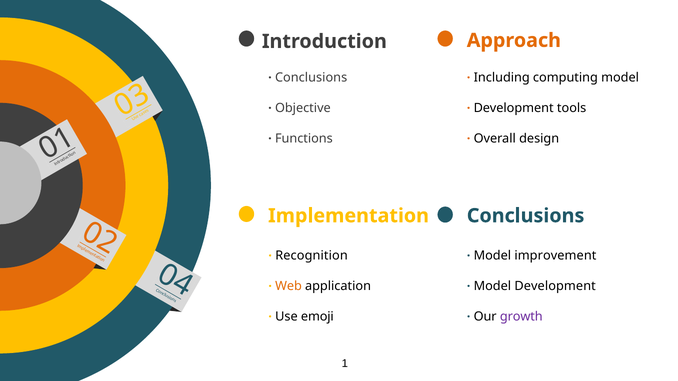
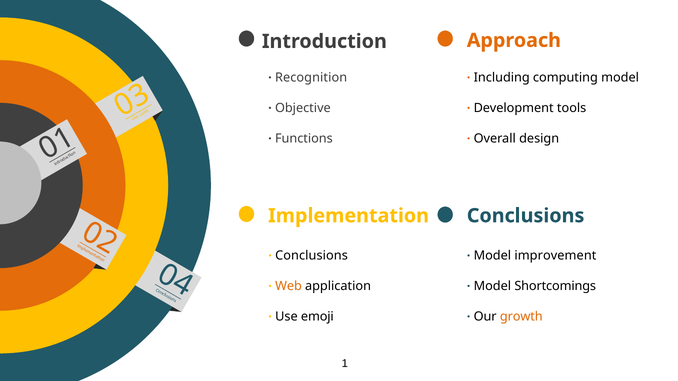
Conclusions at (311, 78): Conclusions -> Recognition
Recognition at (312, 256): Recognition -> Conclusions
Model Development: Development -> Shortcomings
growth colour: purple -> orange
